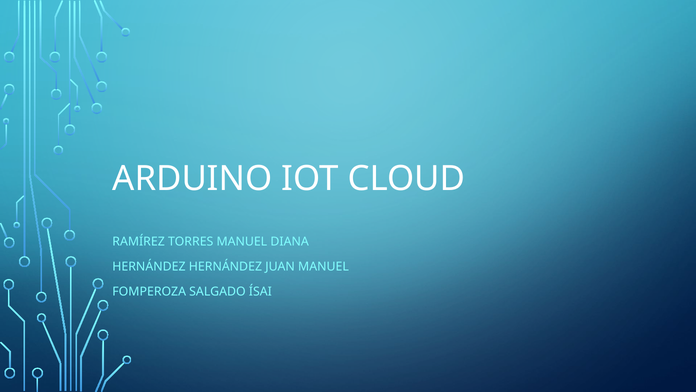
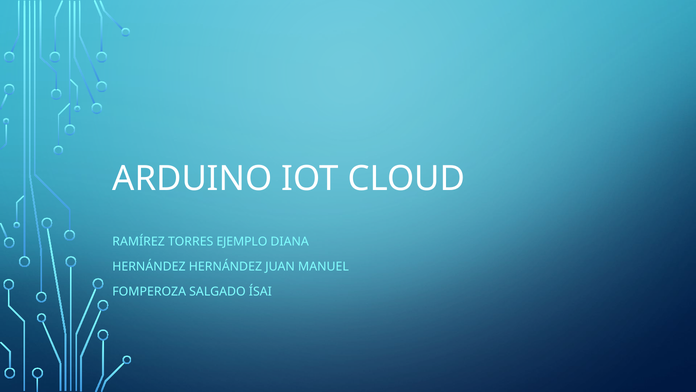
TORRES MANUEL: MANUEL -> EJEMPLO
